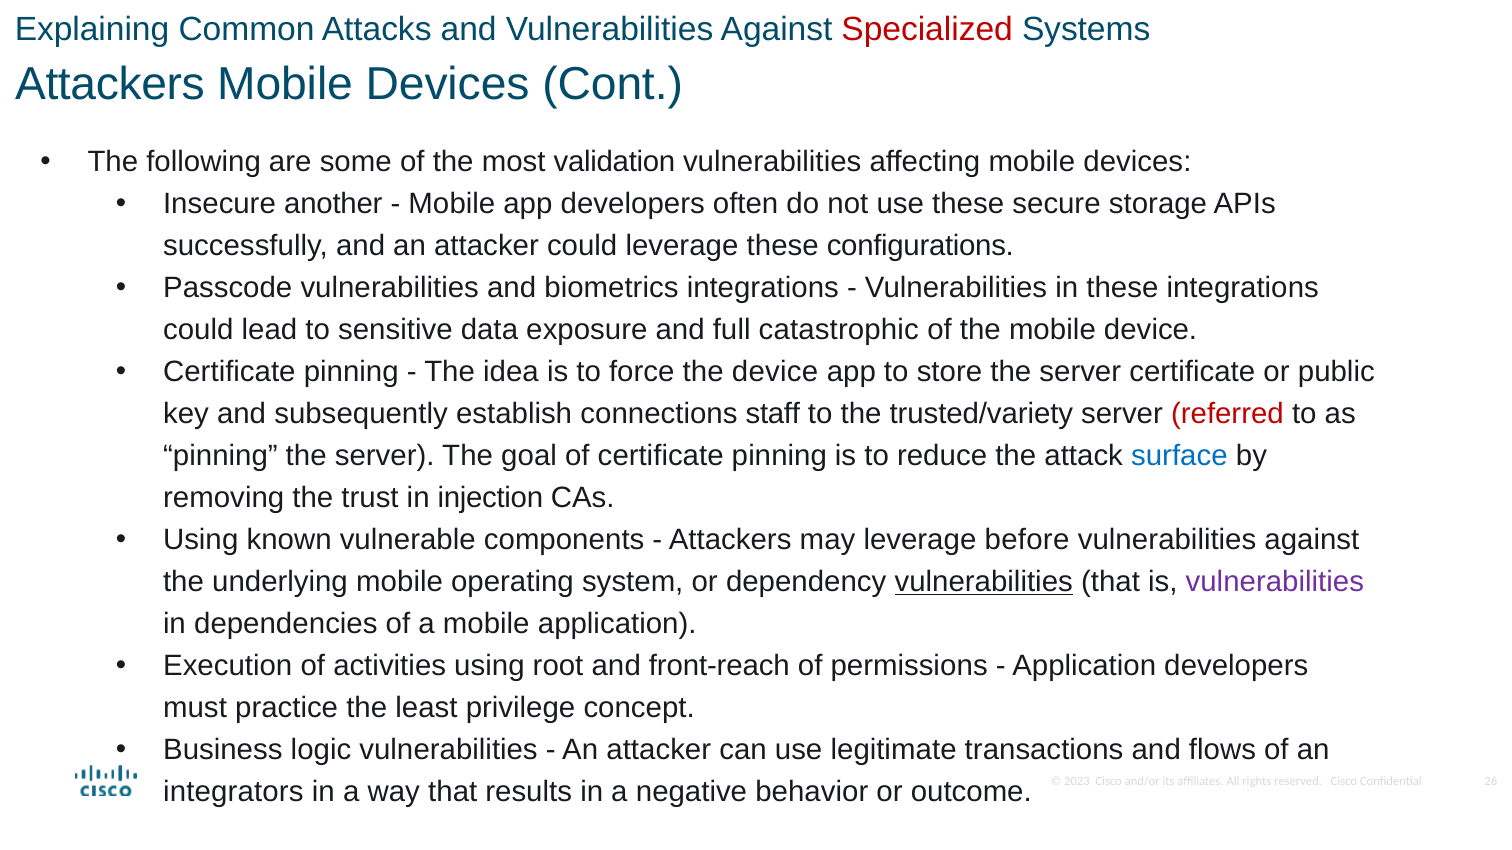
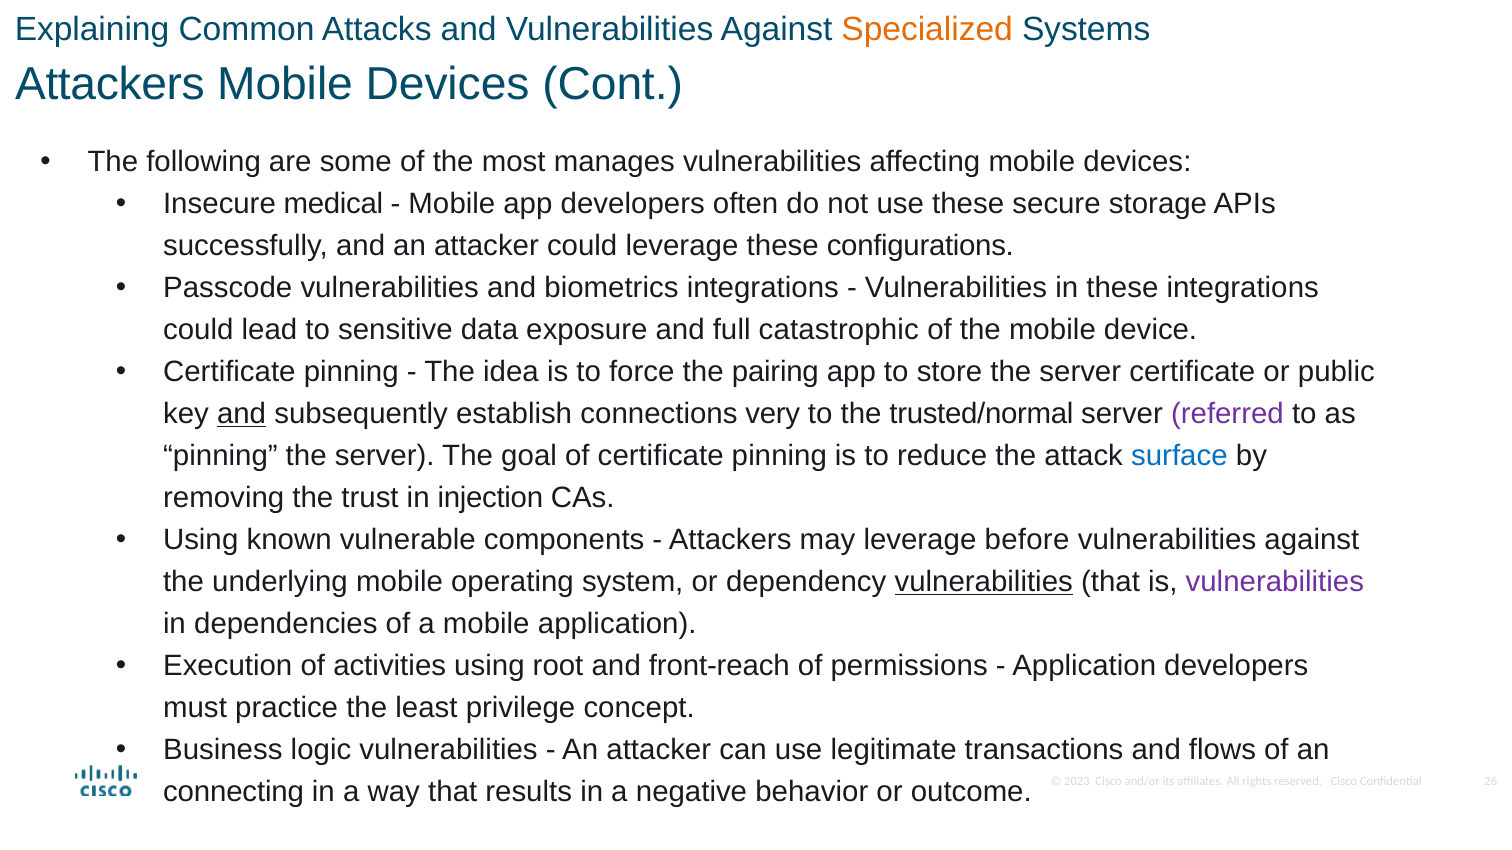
Specialized colour: red -> orange
validation: validation -> manages
another: another -> medical
the device: device -> pairing
and at (242, 414) underline: none -> present
staff: staff -> very
trusted/variety: trusted/variety -> trusted/normal
referred colour: red -> purple
integrators: integrators -> connecting
